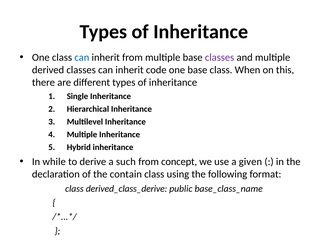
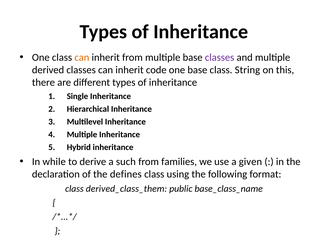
can at (82, 57) colour: blue -> orange
When: When -> String
concept: concept -> families
contain: contain -> defines
derived_class_derive: derived_class_derive -> derived_class_them
